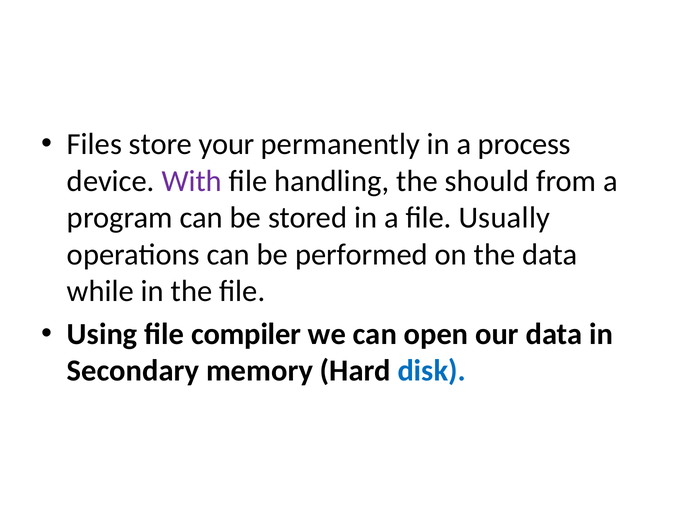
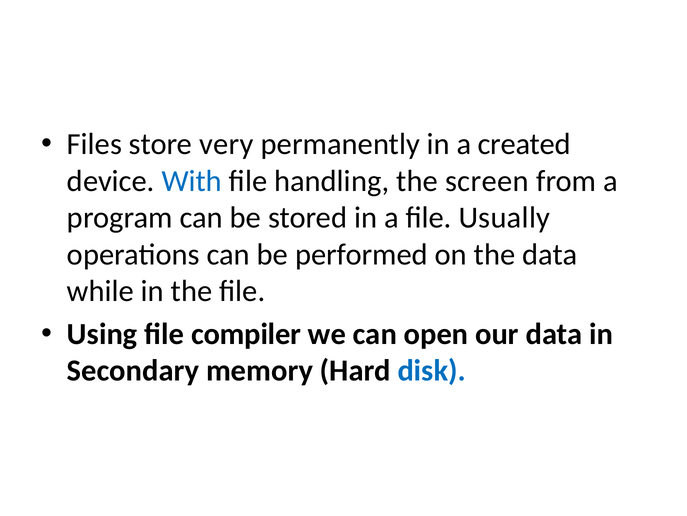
your: your -> very
process: process -> created
With colour: purple -> blue
should: should -> screen
